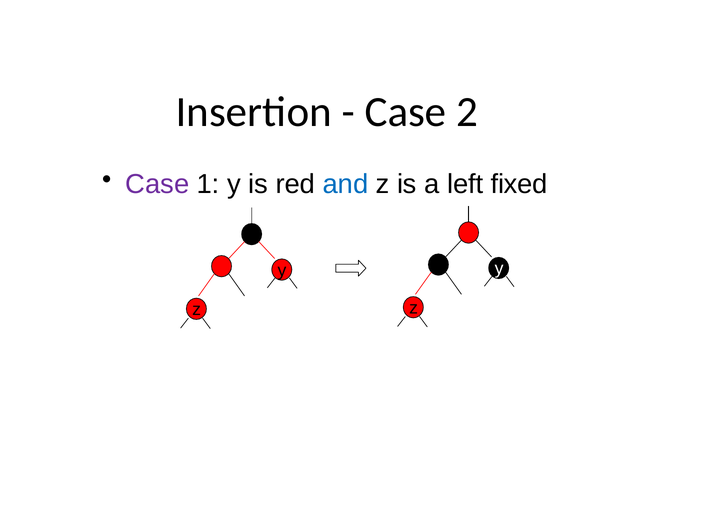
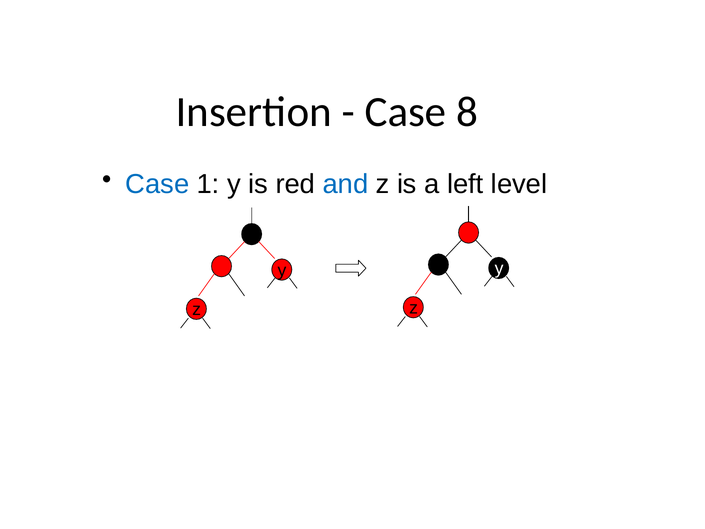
2: 2 -> 8
Case at (157, 184) colour: purple -> blue
fixed: fixed -> level
